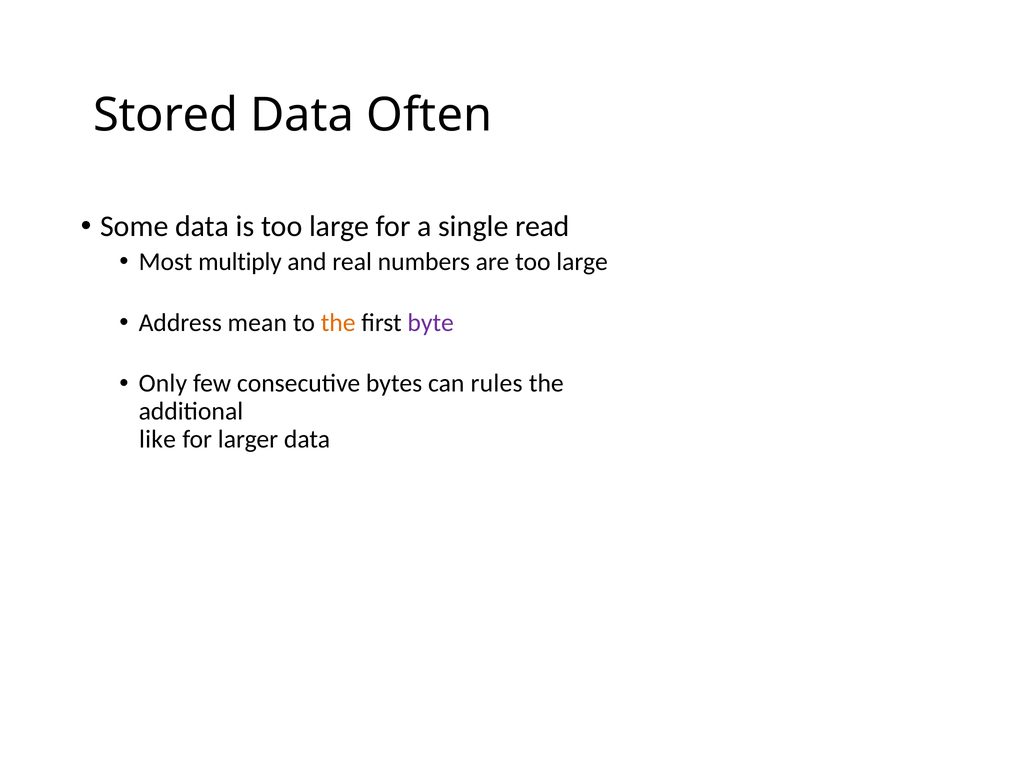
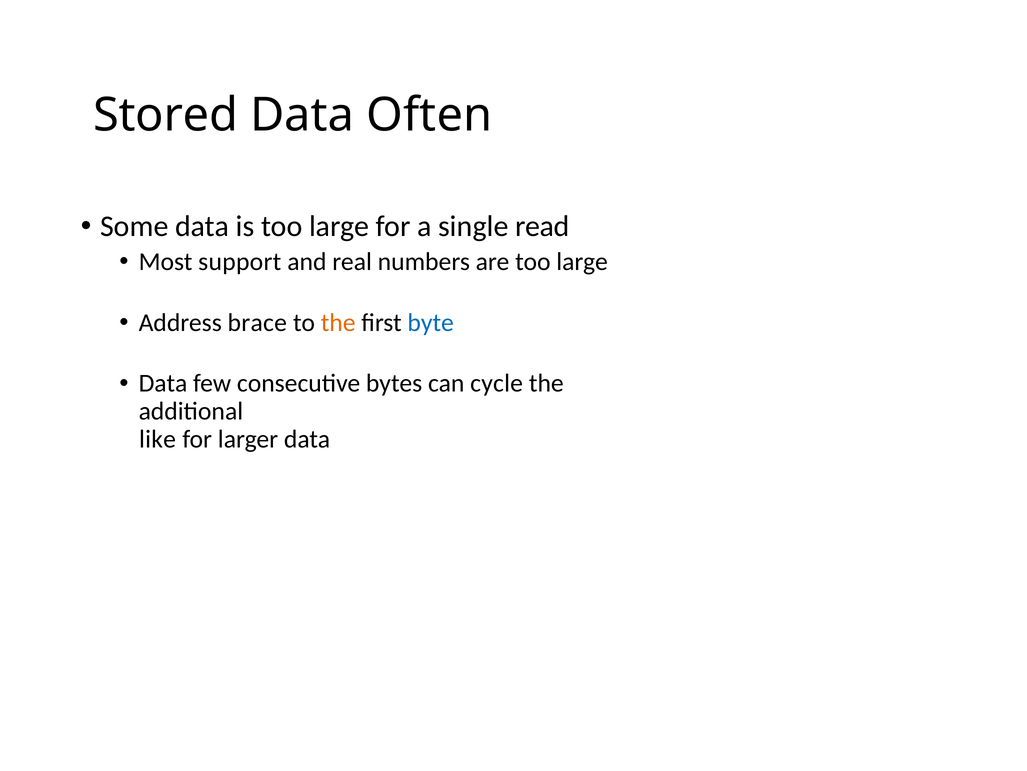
multiply: multiply -> support
mean: mean -> brace
byte colour: purple -> blue
Only at (163, 383): Only -> Data
rules: rules -> cycle
